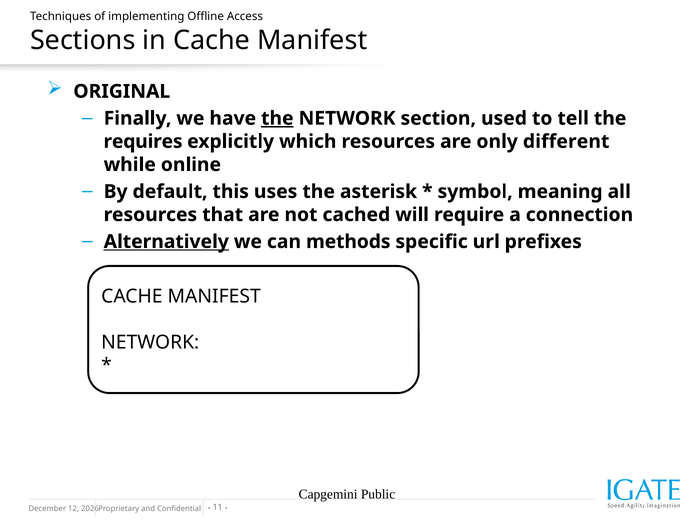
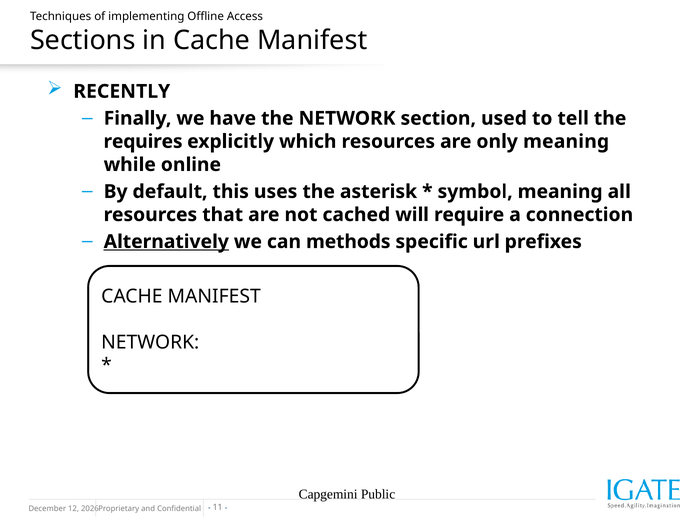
ORIGINAL: ORIGINAL -> RECENTLY
the at (277, 118) underline: present -> none
only different: different -> meaning
